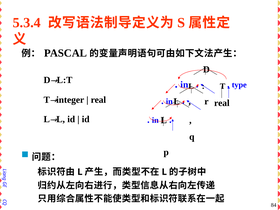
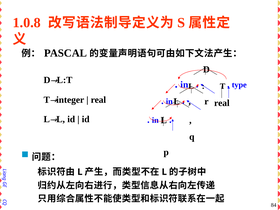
5.3.4: 5.3.4 -> 1.0.8
